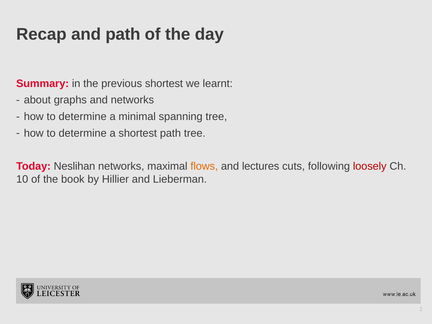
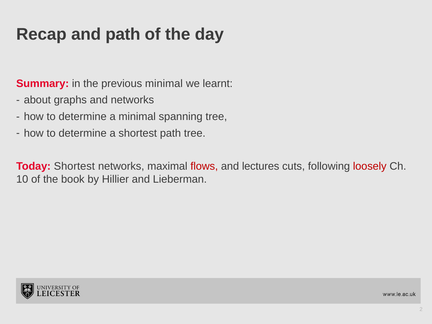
previous shortest: shortest -> minimal
Today Neslihan: Neslihan -> Shortest
flows colour: orange -> red
